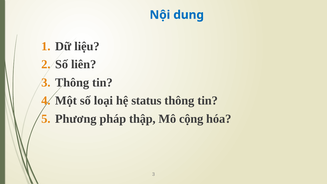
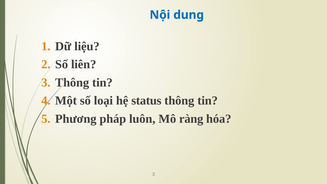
thập: thập -> luôn
cộng: cộng -> ràng
